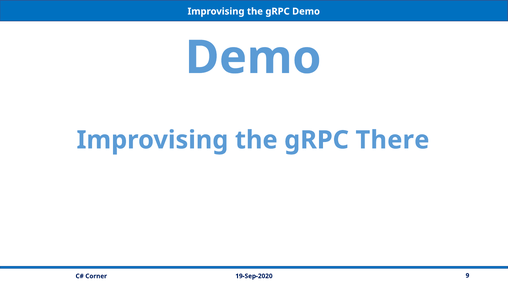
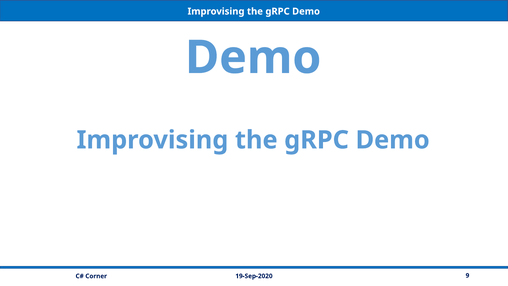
There at (392, 140): There -> Demo
